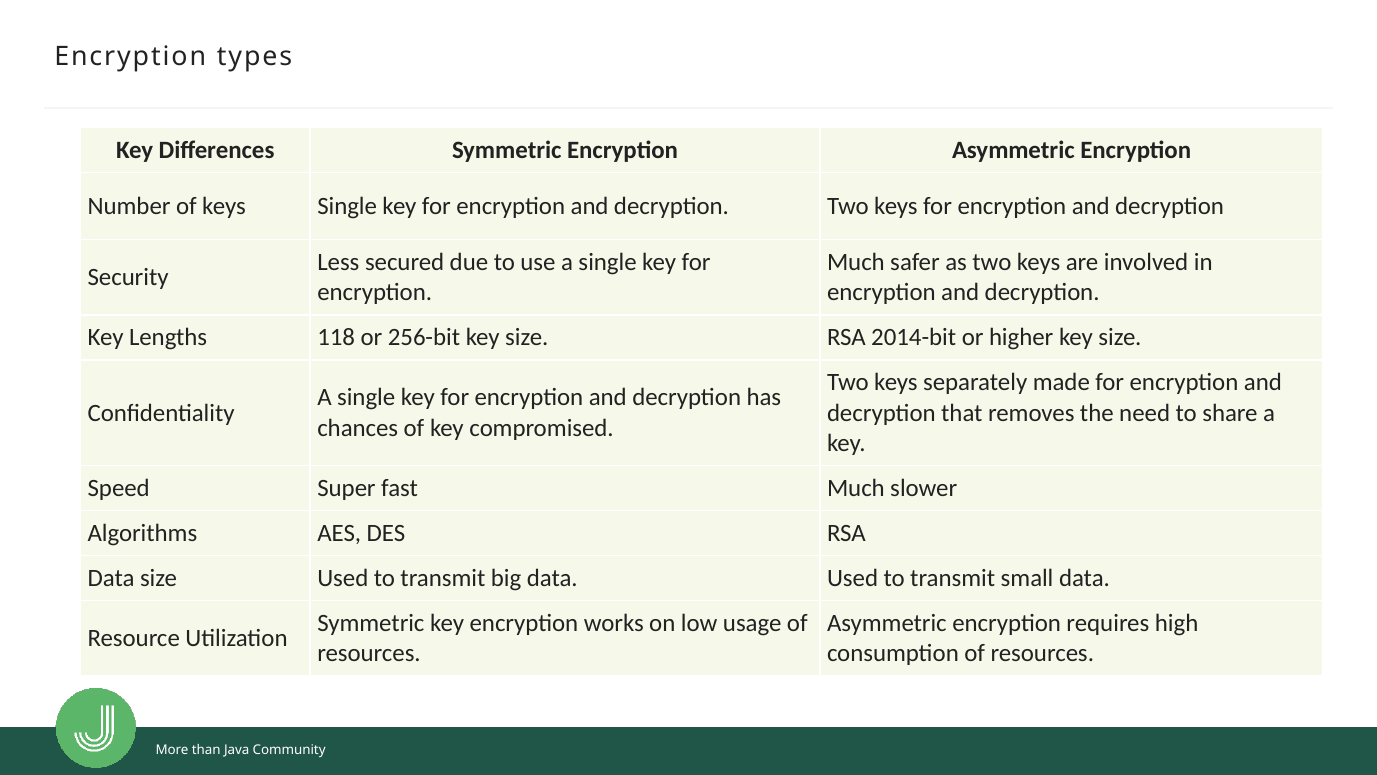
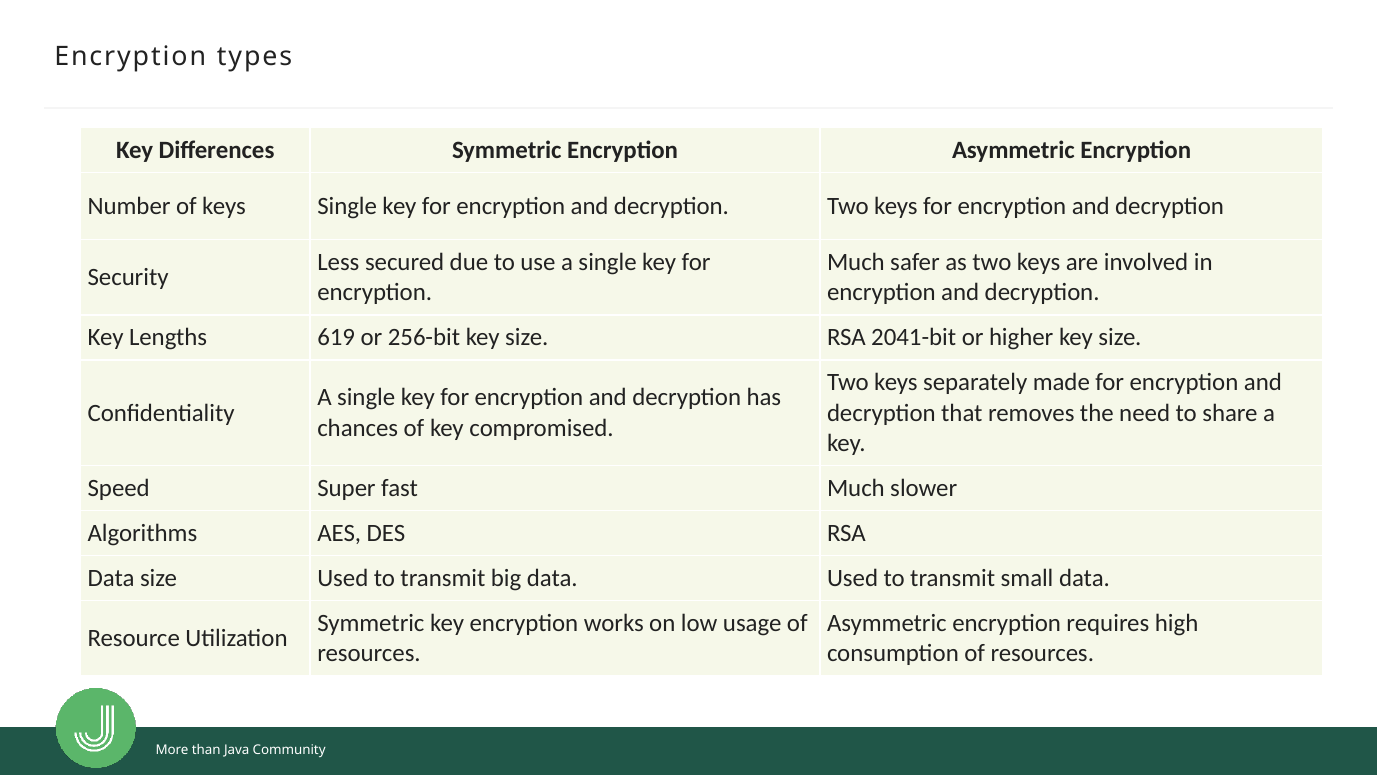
118: 118 -> 619
2014-bit: 2014-bit -> 2041-bit
